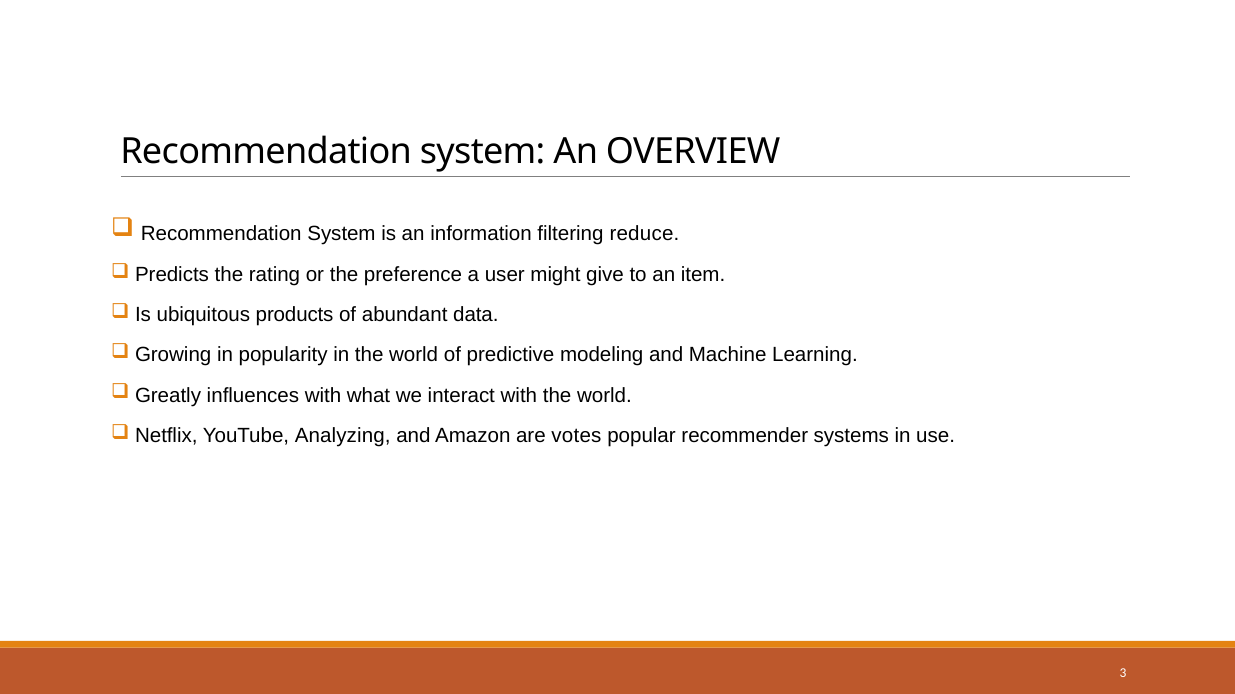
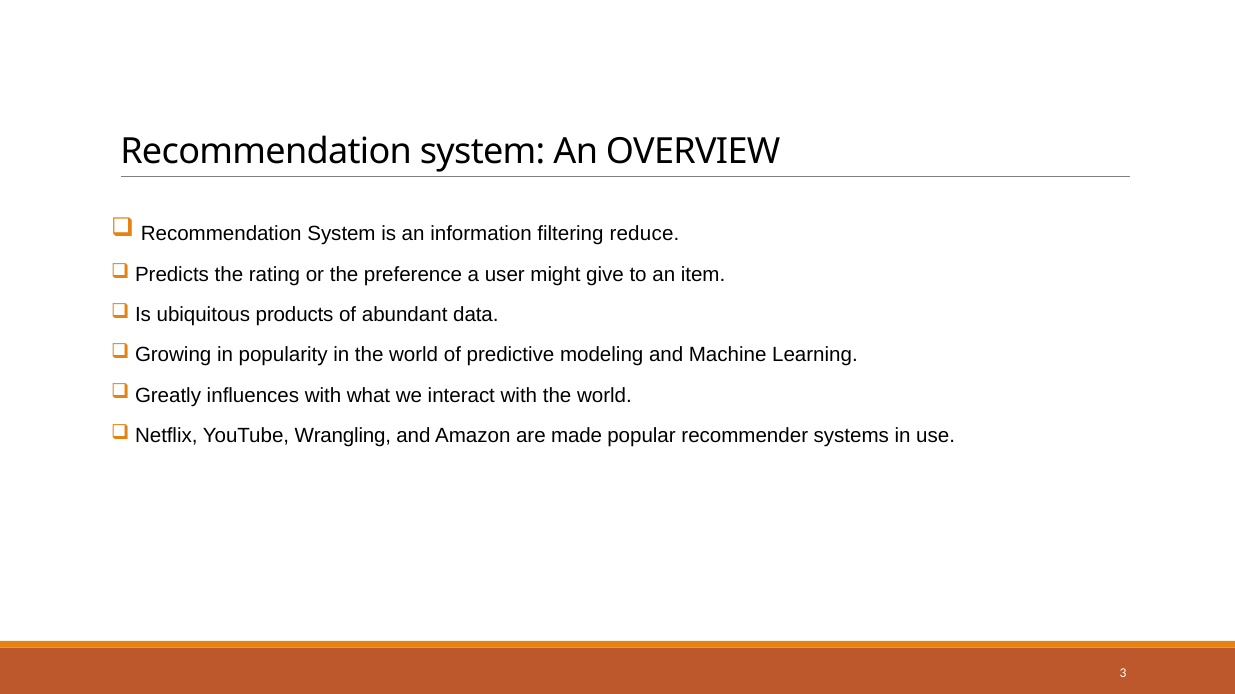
Analyzing: Analyzing -> Wrangling
votes: votes -> made
